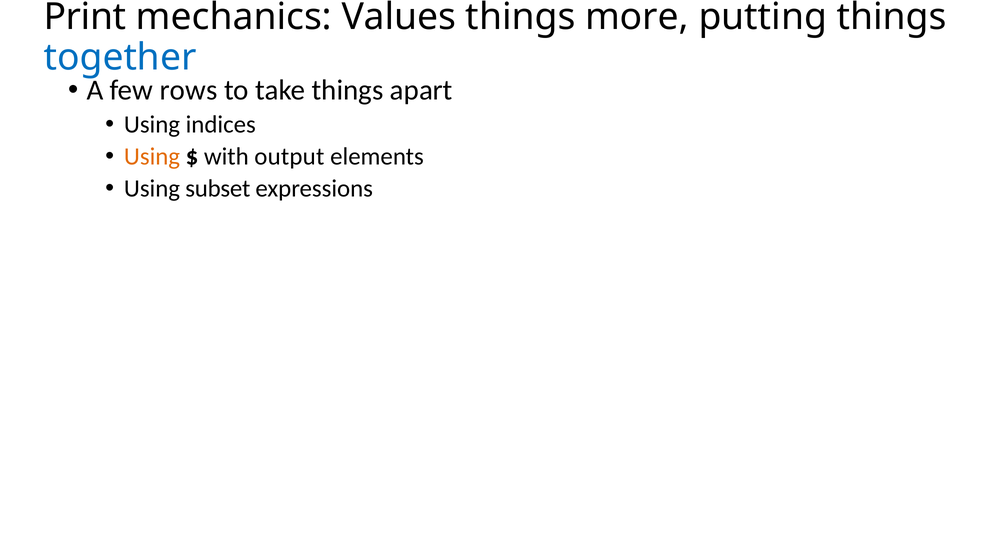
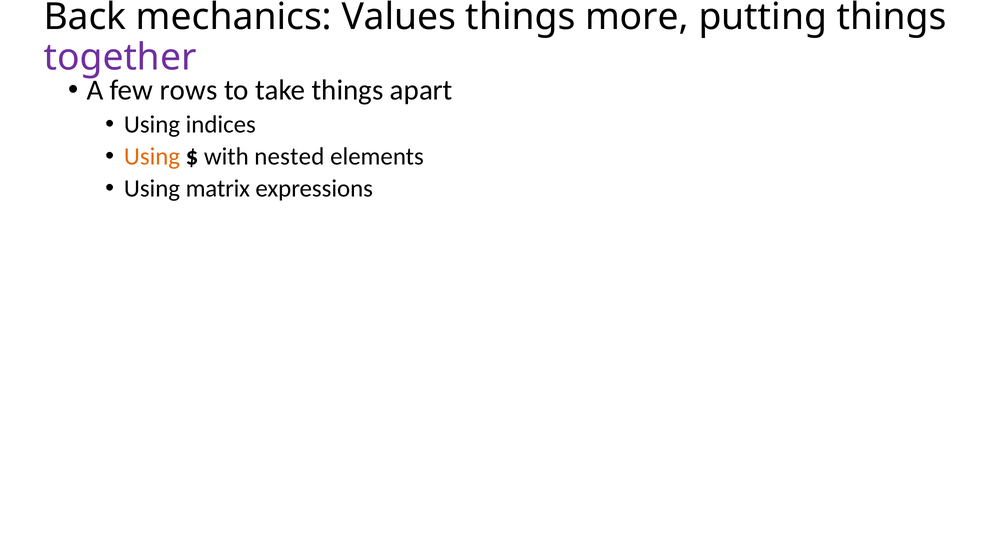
Print: Print -> Back
together colour: blue -> purple
output: output -> nested
subset: subset -> matrix
